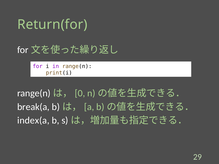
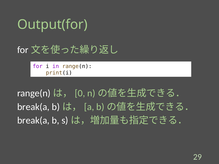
Return(for: Return(for -> Output(for
index(a at (33, 121): index(a -> break(a
